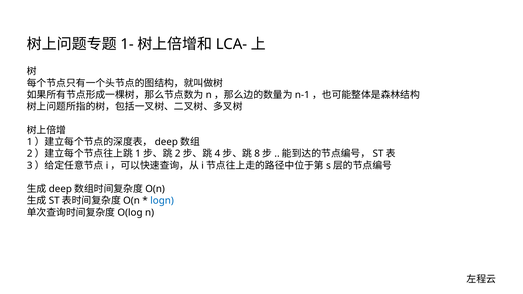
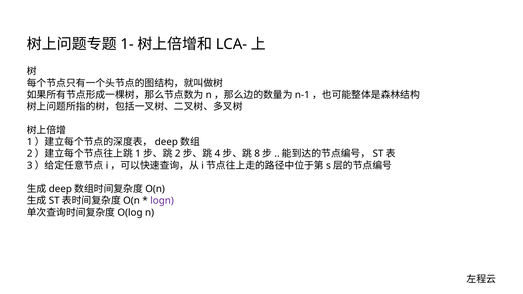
logn colour: blue -> purple
